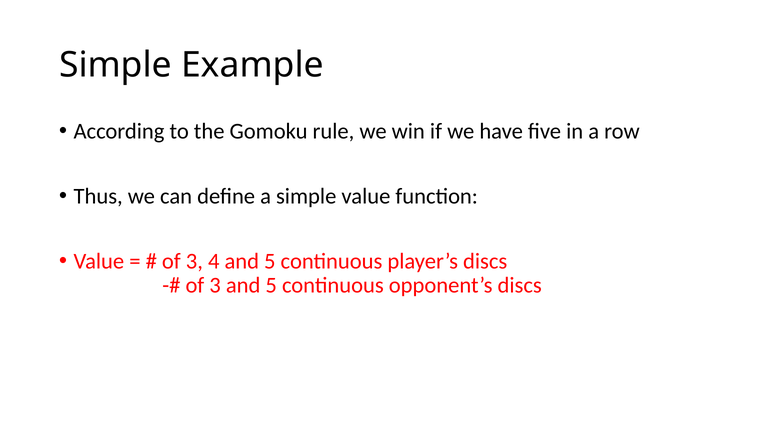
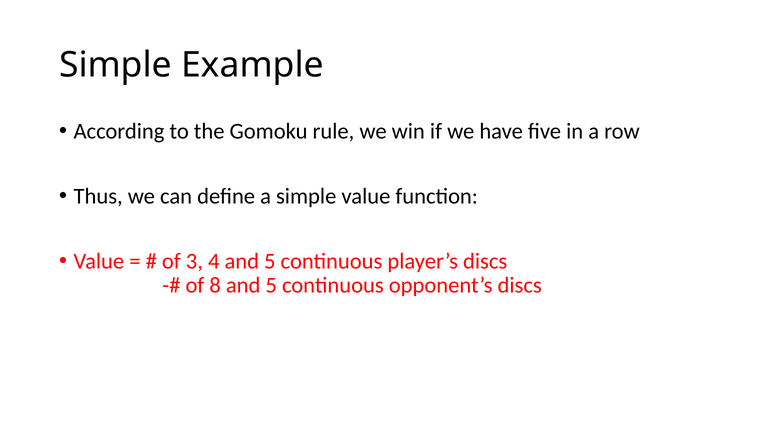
3 at (215, 285): 3 -> 8
